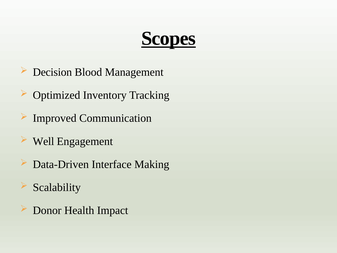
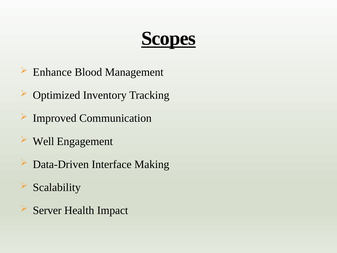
Decision: Decision -> Enhance
Donor: Donor -> Server
